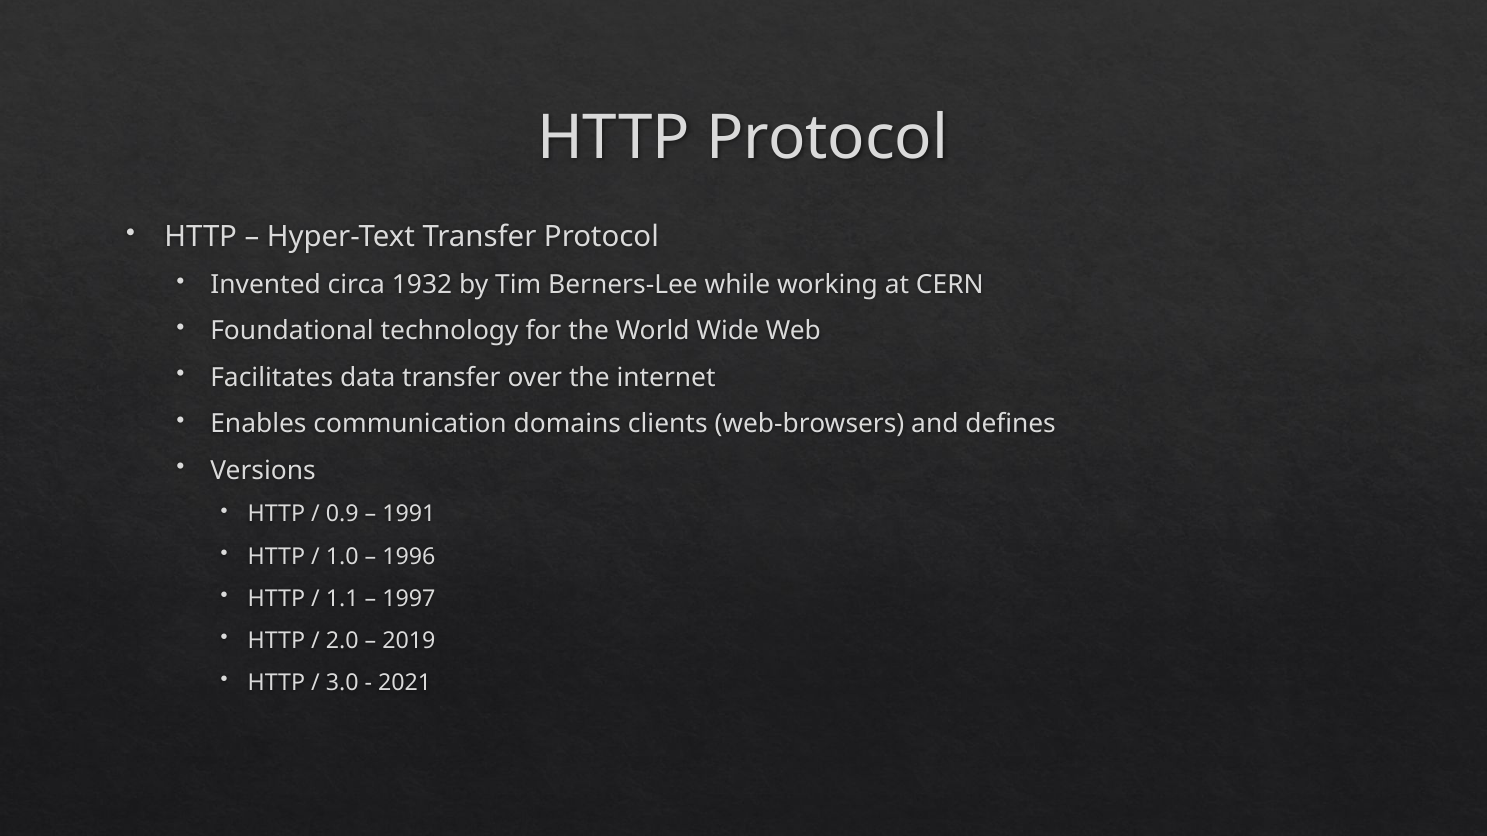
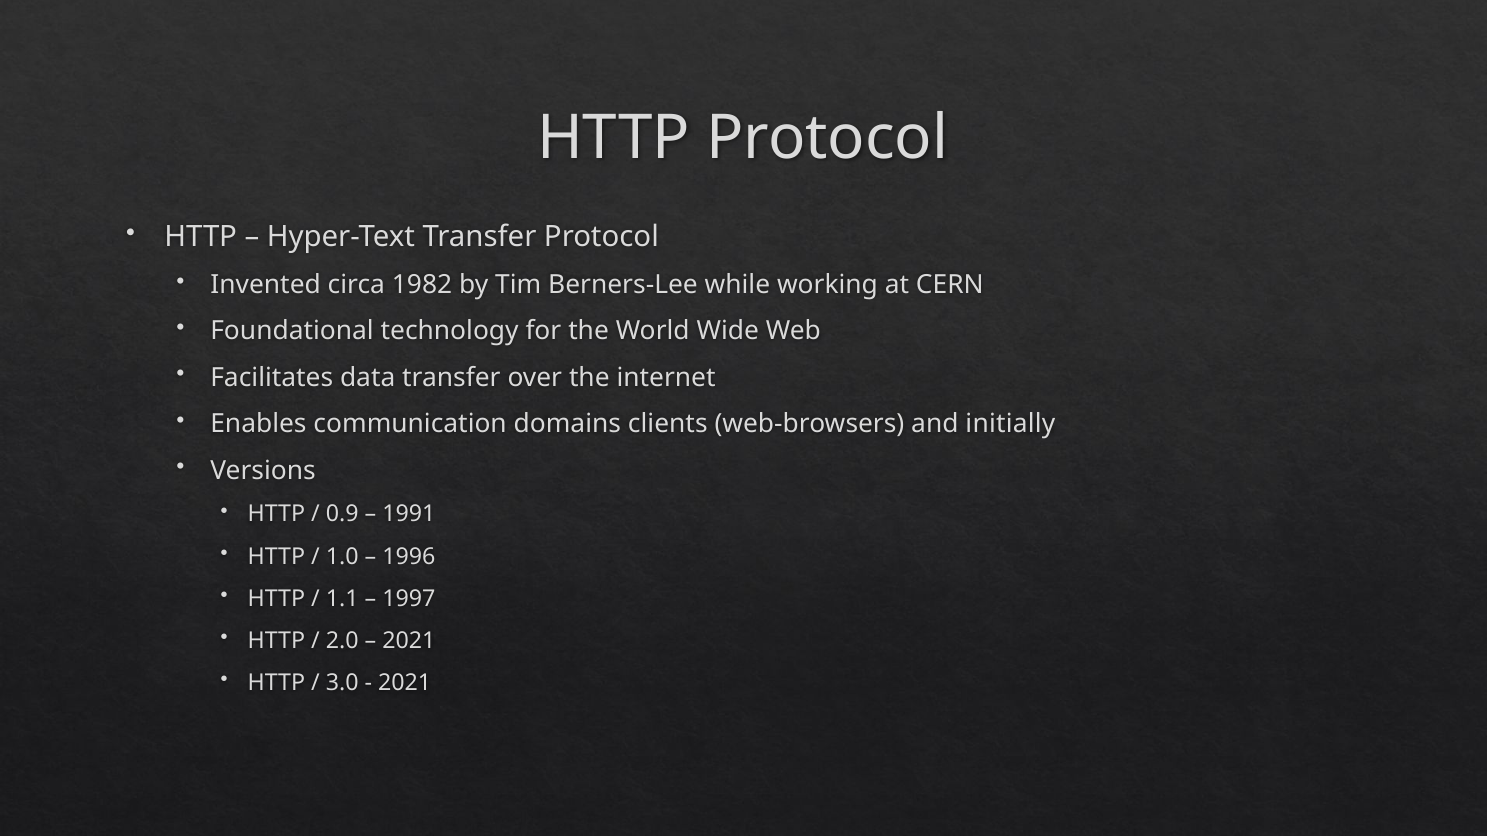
1932: 1932 -> 1982
defines: defines -> initially
2019 at (409, 641): 2019 -> 2021
